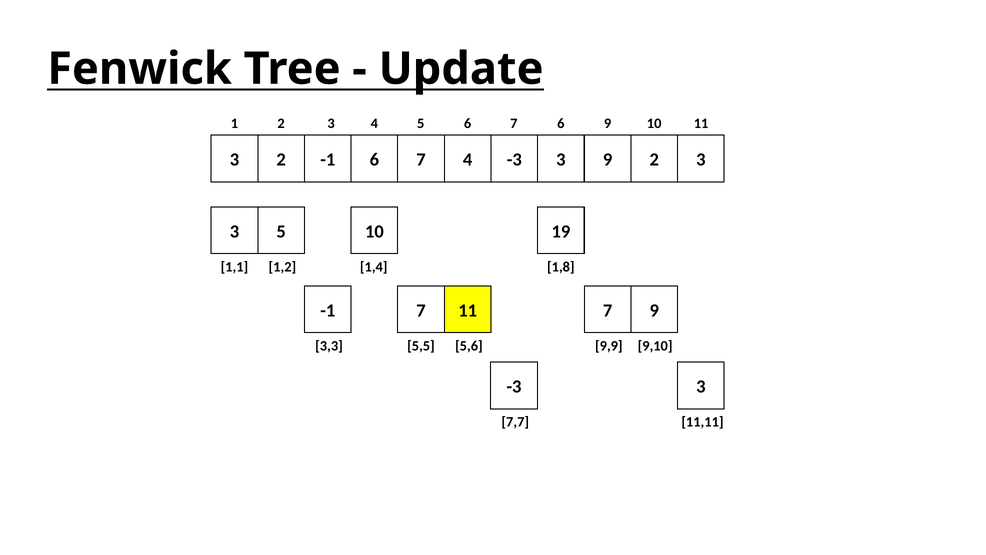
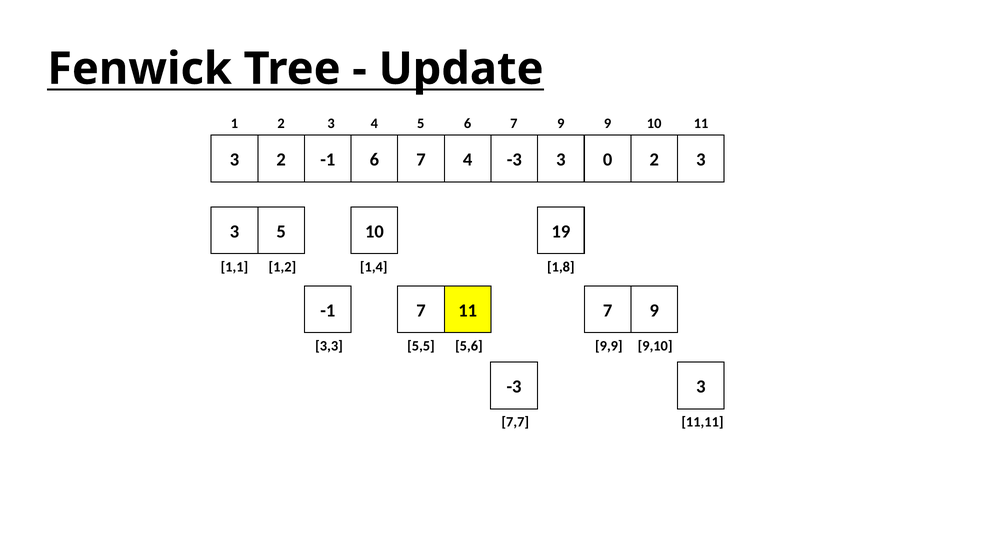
6 7 6: 6 -> 9
3 9: 9 -> 0
